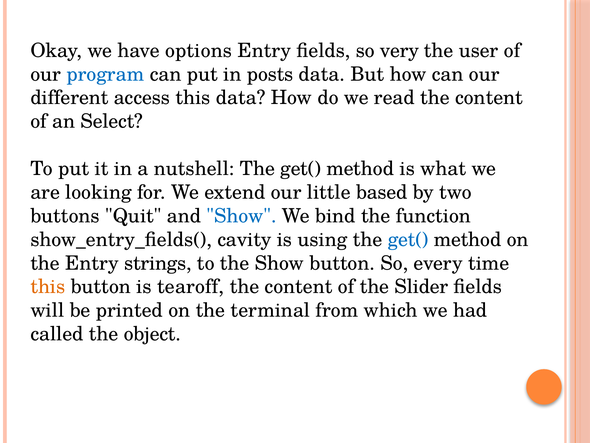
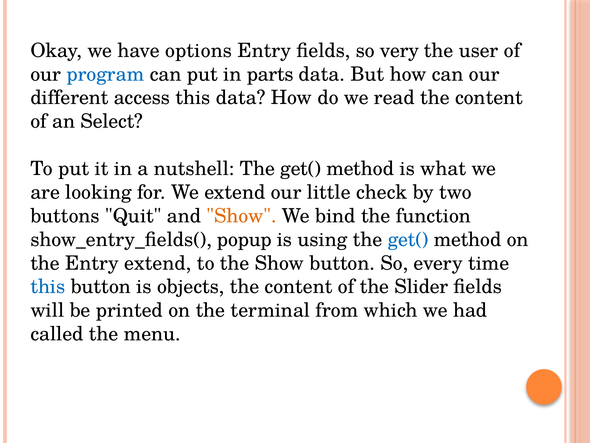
posts: posts -> parts
based: based -> check
Show at (242, 216) colour: blue -> orange
cavity: cavity -> popup
Entry strings: strings -> extend
this at (48, 286) colour: orange -> blue
tearoff: tearoff -> objects
object: object -> menu
